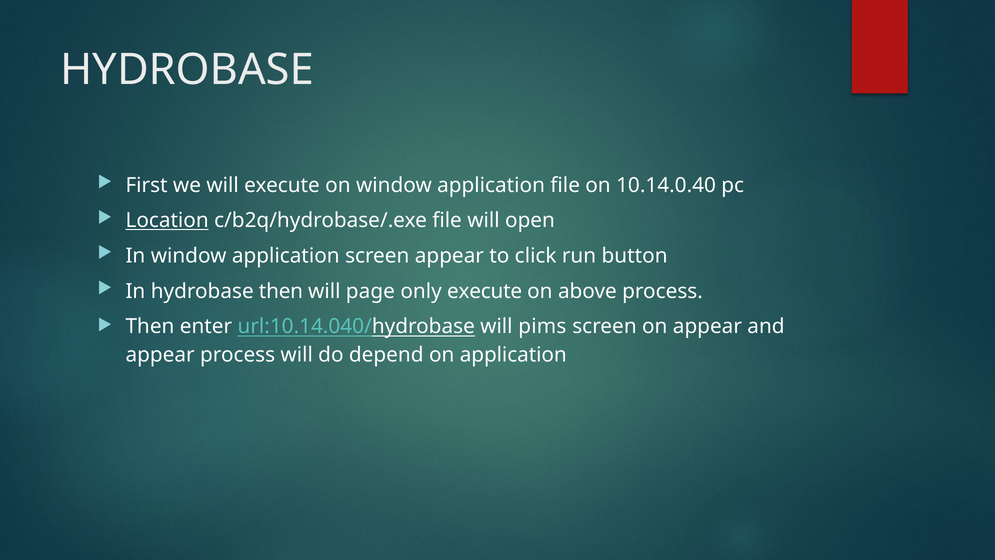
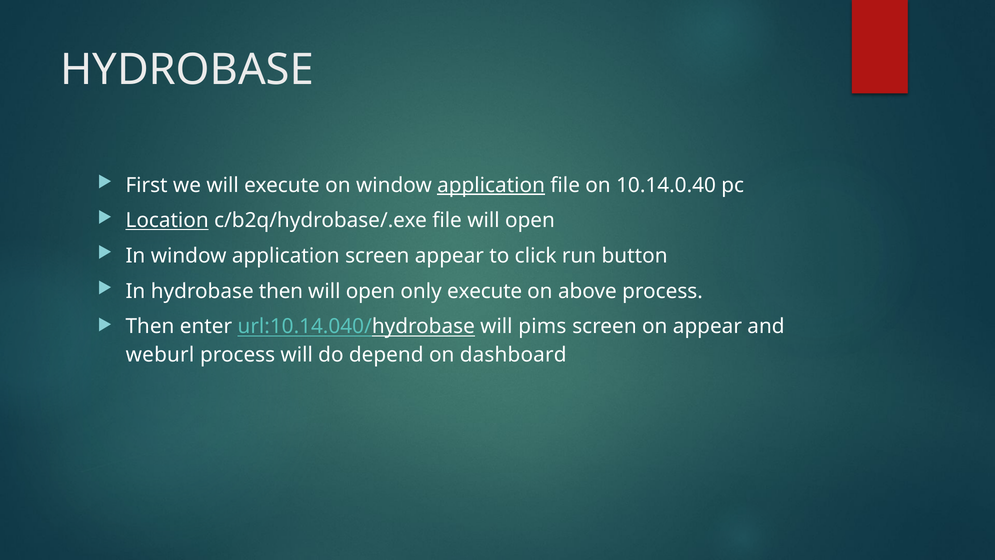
application at (491, 185) underline: none -> present
page at (370, 291): page -> open
appear at (160, 355): appear -> weburl
on application: application -> dashboard
